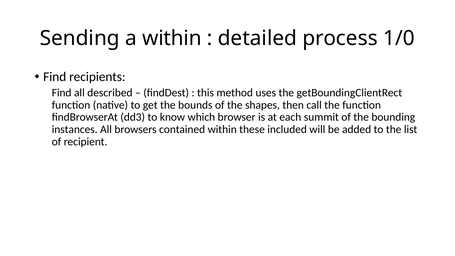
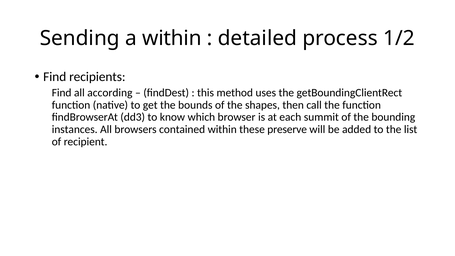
1/0: 1/0 -> 1/2
described: described -> according
included: included -> preserve
